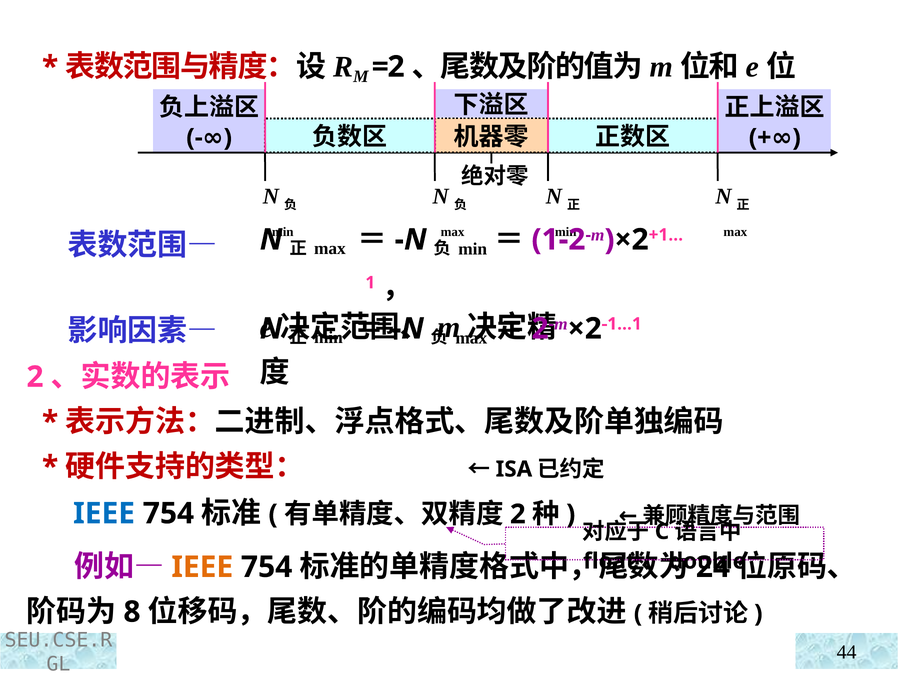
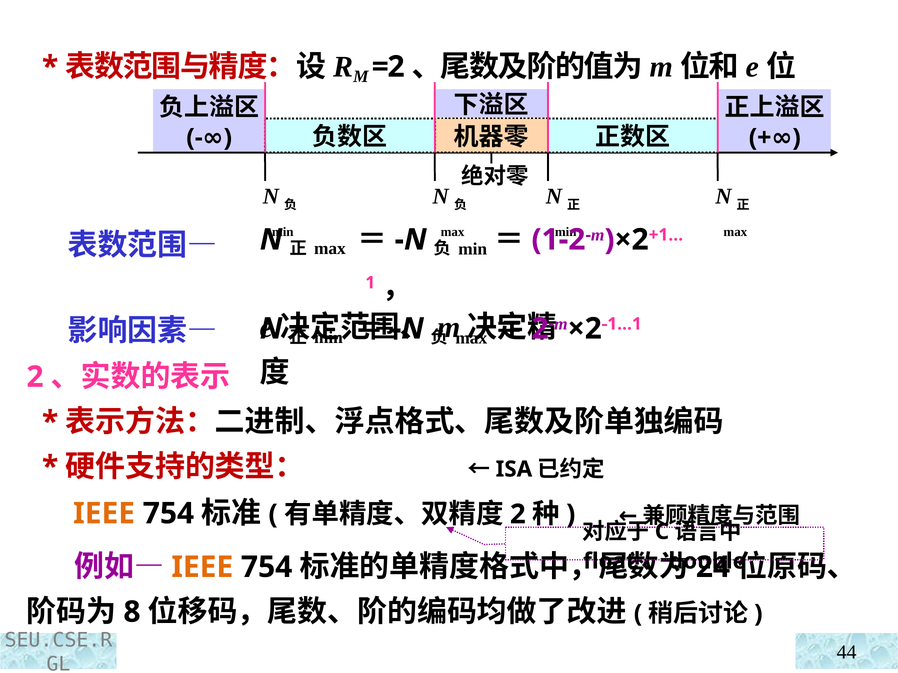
IEEE at (104, 514) colour: blue -> orange
